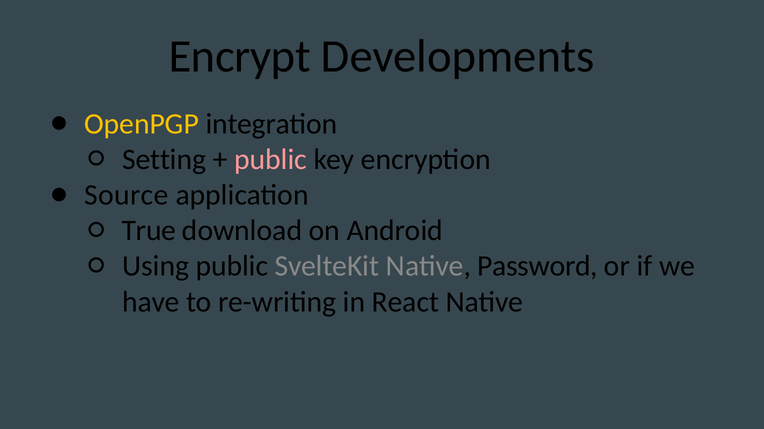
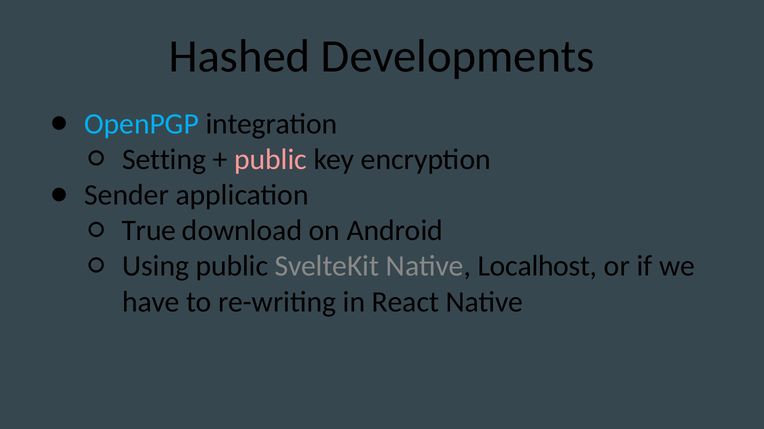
Encrypt: Encrypt -> Hashed
OpenPGP colour: yellow -> light blue
Source: Source -> Sender
Password: Password -> Localhost
